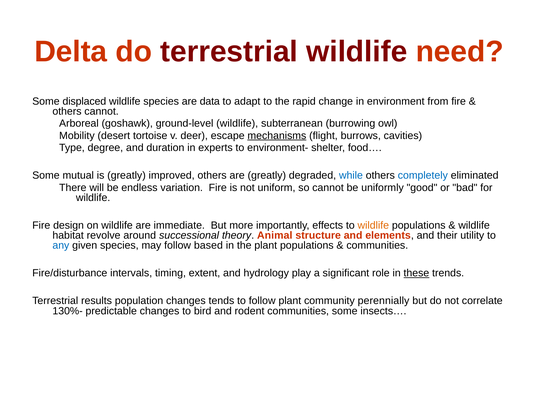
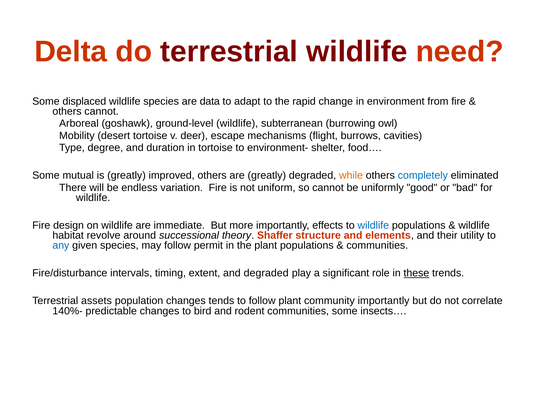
mechanisms underline: present -> none
in experts: experts -> tortoise
while colour: blue -> orange
wildlife at (373, 226) colour: orange -> blue
Animal: Animal -> Shaffer
based: based -> permit
and hydrology: hydrology -> degraded
results: results -> assets
community perennially: perennially -> importantly
130%-: 130%- -> 140%-
